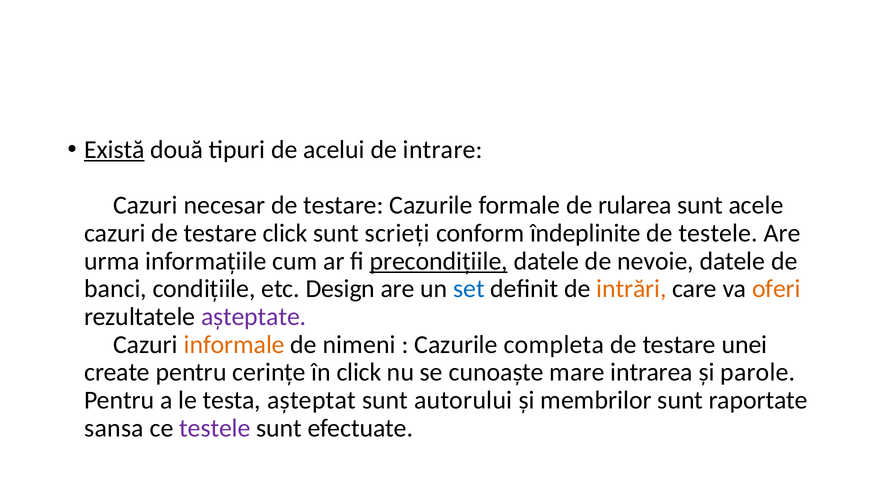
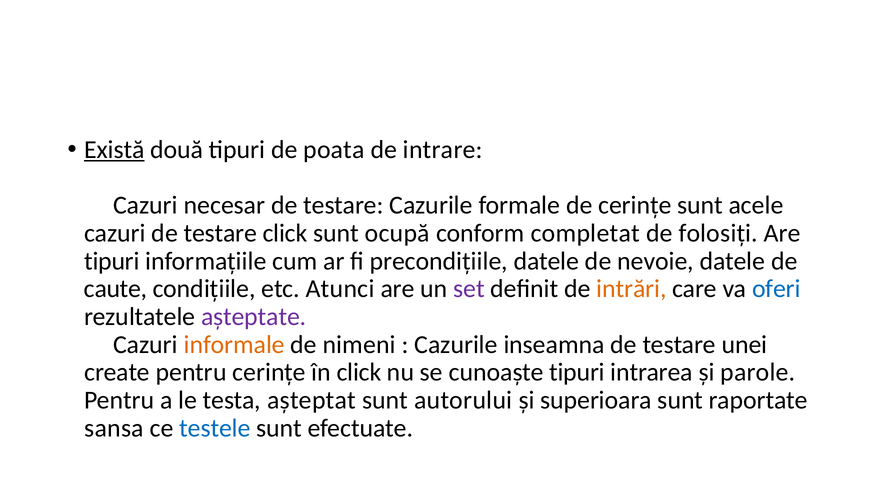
acelui: acelui -> poata
de rularea: rularea -> cerințe
scrieți: scrieți -> ocupă
îndeplinite: îndeplinite -> completat
de testele: testele -> folosiți
urma at (112, 261): urma -> tipuri
precondițiile underline: present -> none
banci: banci -> caute
Design: Design -> Atunci
set colour: blue -> purple
oferi colour: orange -> blue
completa: completa -> inseamna
cunoaște mare: mare -> tipuri
membrilor: membrilor -> superioara
testele at (215, 428) colour: purple -> blue
